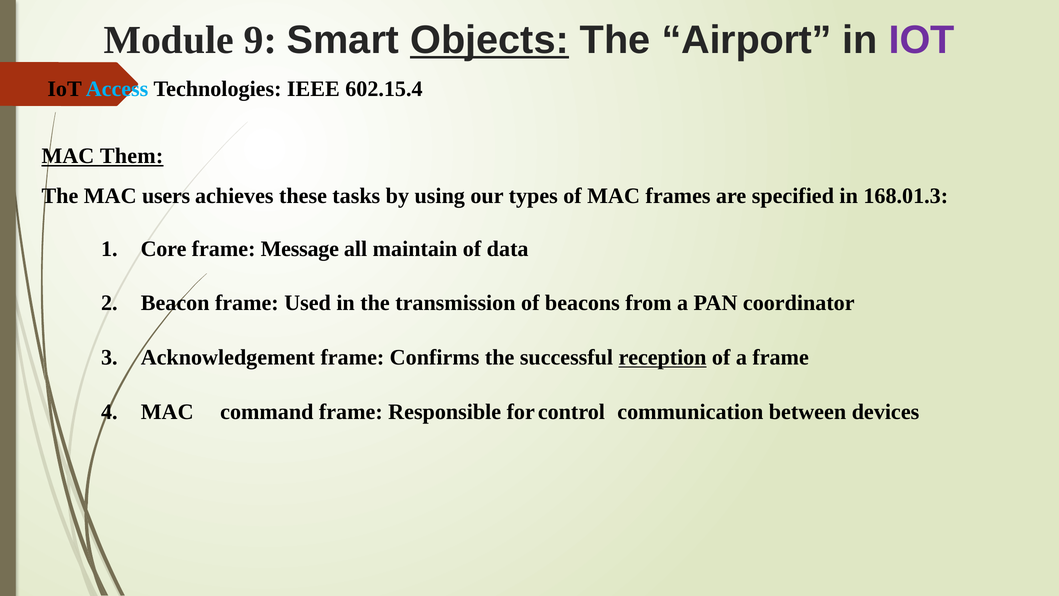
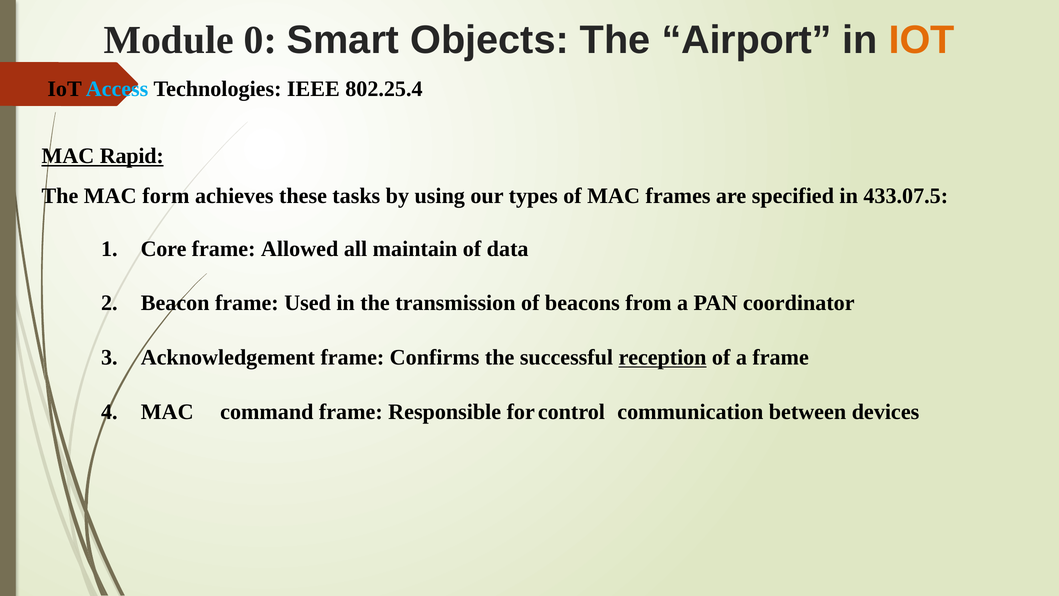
9: 9 -> 0
Objects underline: present -> none
IOT at (922, 40) colour: purple -> orange
602.15.4: 602.15.4 -> 802.25.4
Them: Them -> Rapid
users: users -> form
168.01.3: 168.01.3 -> 433.07.5
Message: Message -> Allowed
